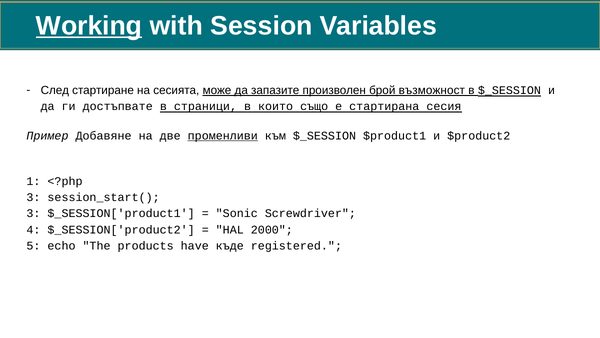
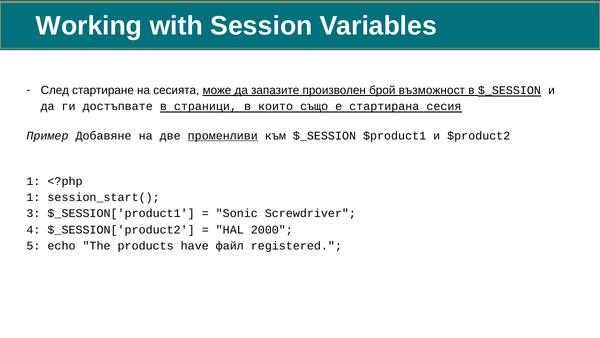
Working underline: present -> none
3 at (33, 197): 3 -> 1
къде: къде -> файл
